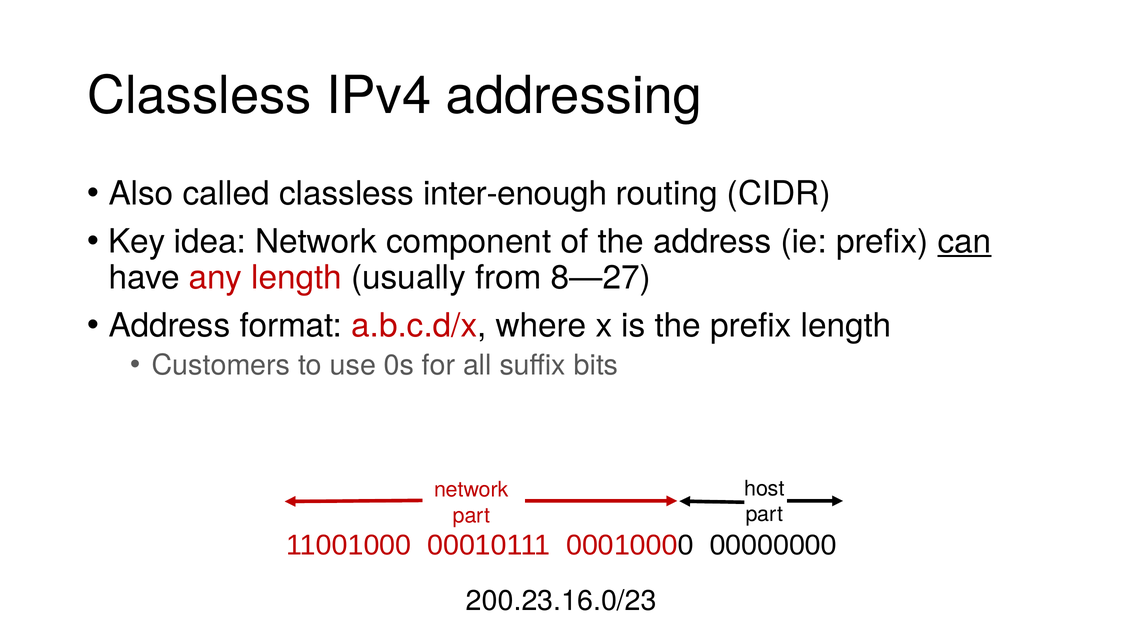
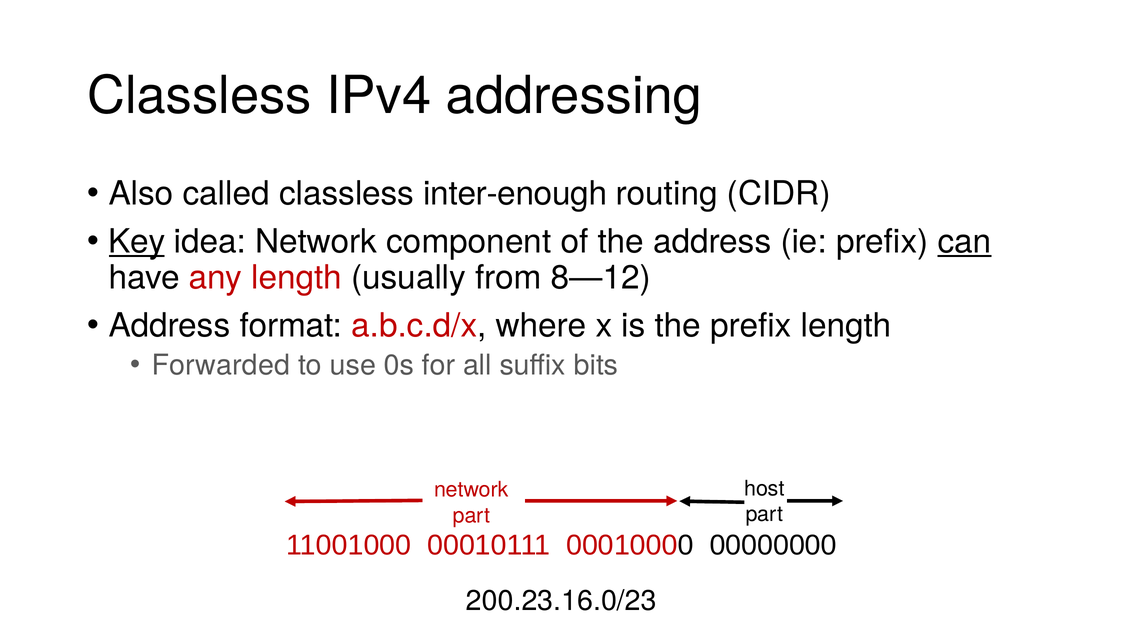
Key underline: none -> present
8—27: 8—27 -> 8—12
Customers: Customers -> Forwarded
